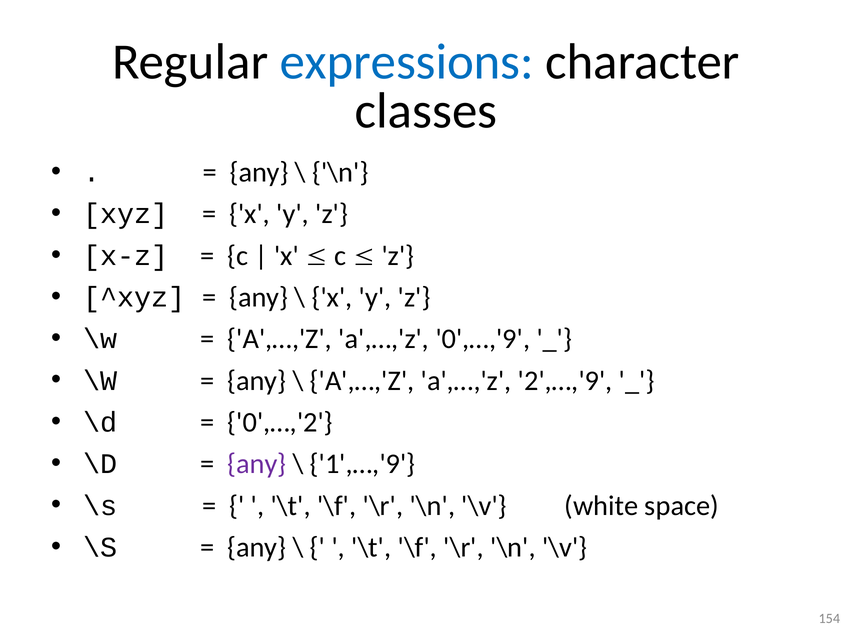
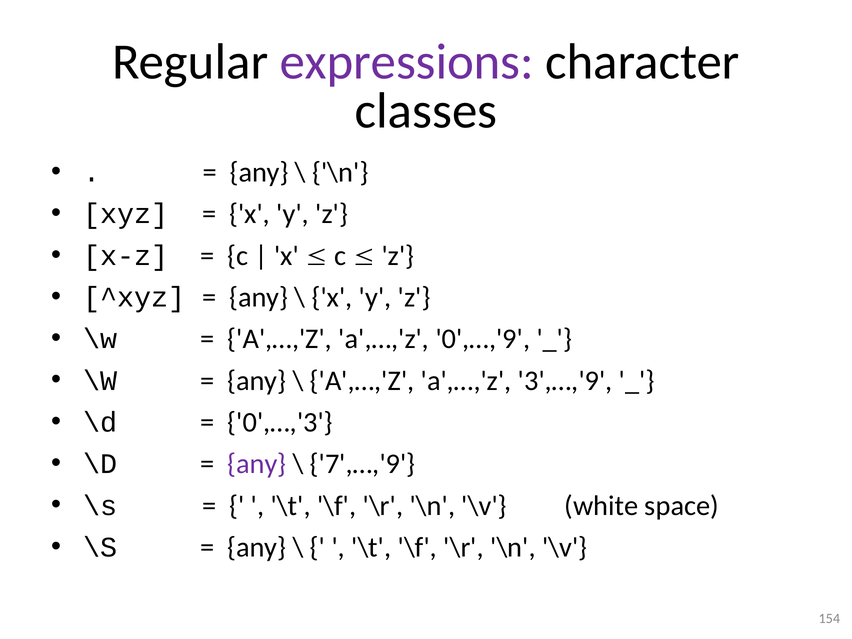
expressions colour: blue -> purple
2',…,'9: 2',…,'9 -> 3',…,'9
0',…,'2: 0',…,'2 -> 0',…,'3
1',…,'9: 1',…,'9 -> 7',…,'9
